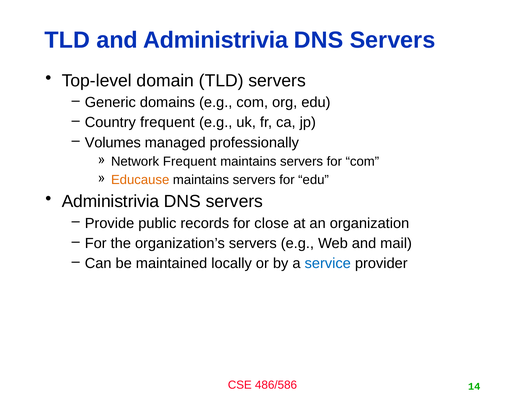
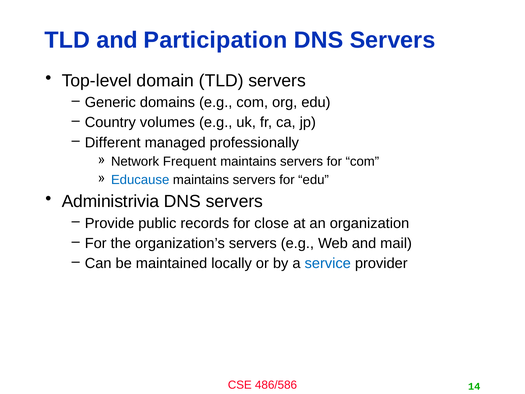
and Administrivia: Administrivia -> Participation
Country frequent: frequent -> volumes
Volumes: Volumes -> Different
Educause colour: orange -> blue
